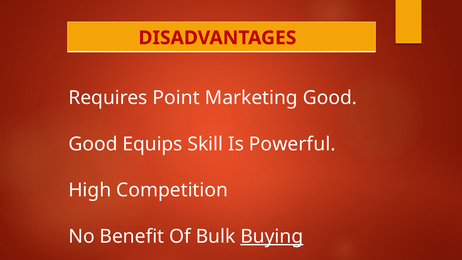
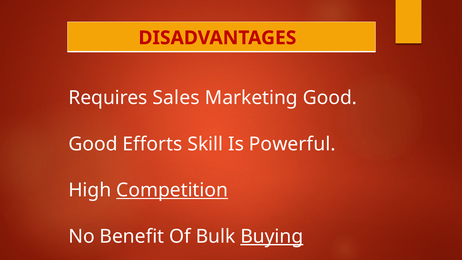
Point: Point -> Sales
Equips: Equips -> Efforts
Competition underline: none -> present
